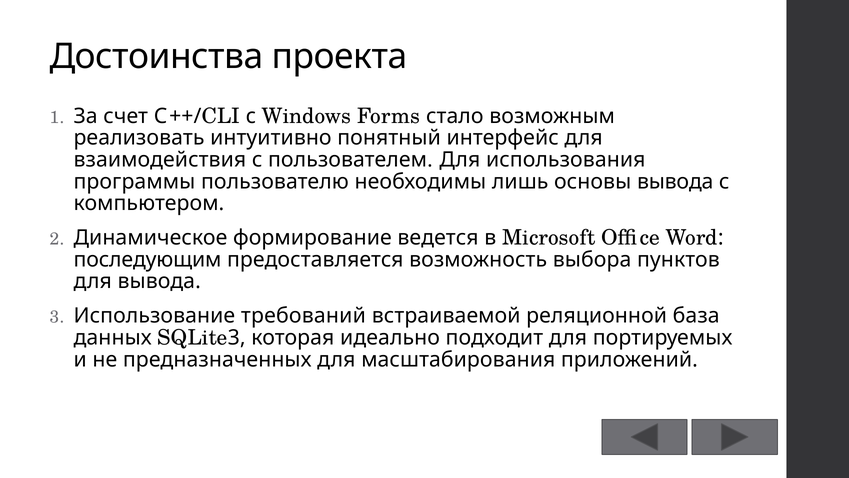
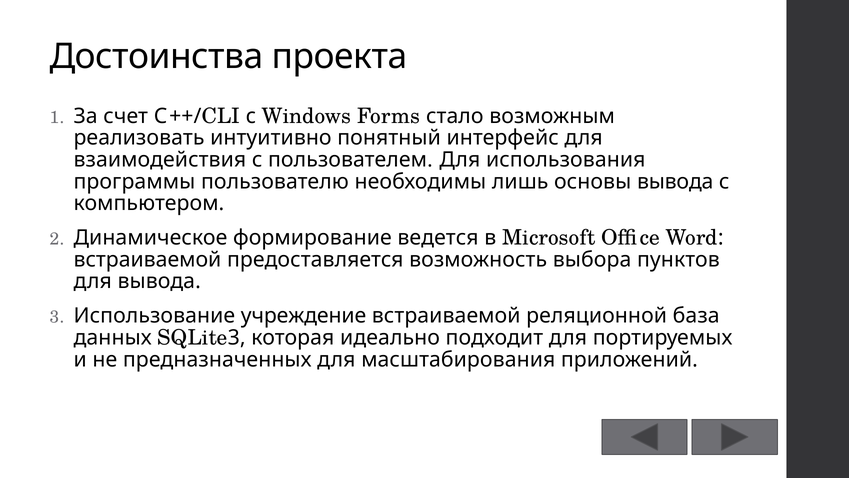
последующим at (148, 259): последующим -> встраиваемой
требований: требований -> учреждение
